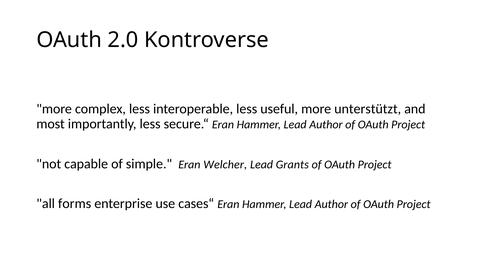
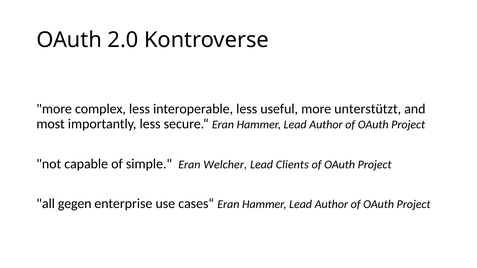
Grants: Grants -> Clients
forms: forms -> gegen
